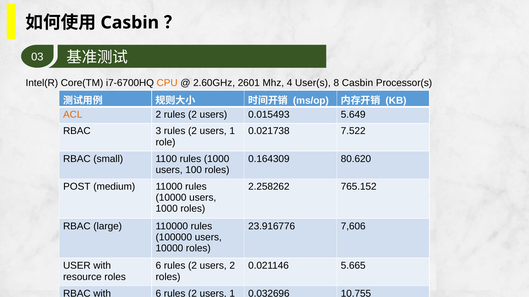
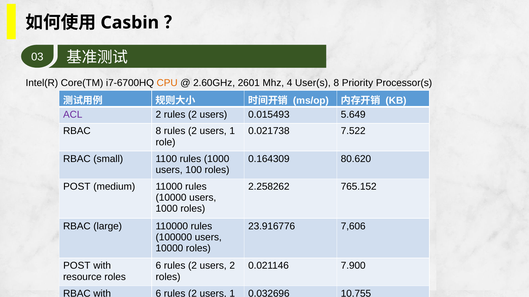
8 Casbin: Casbin -> Priority
ACL colour: orange -> purple
RBAC 3: 3 -> 8
USER at (77, 266): USER -> POST
5.665: 5.665 -> 7.900
